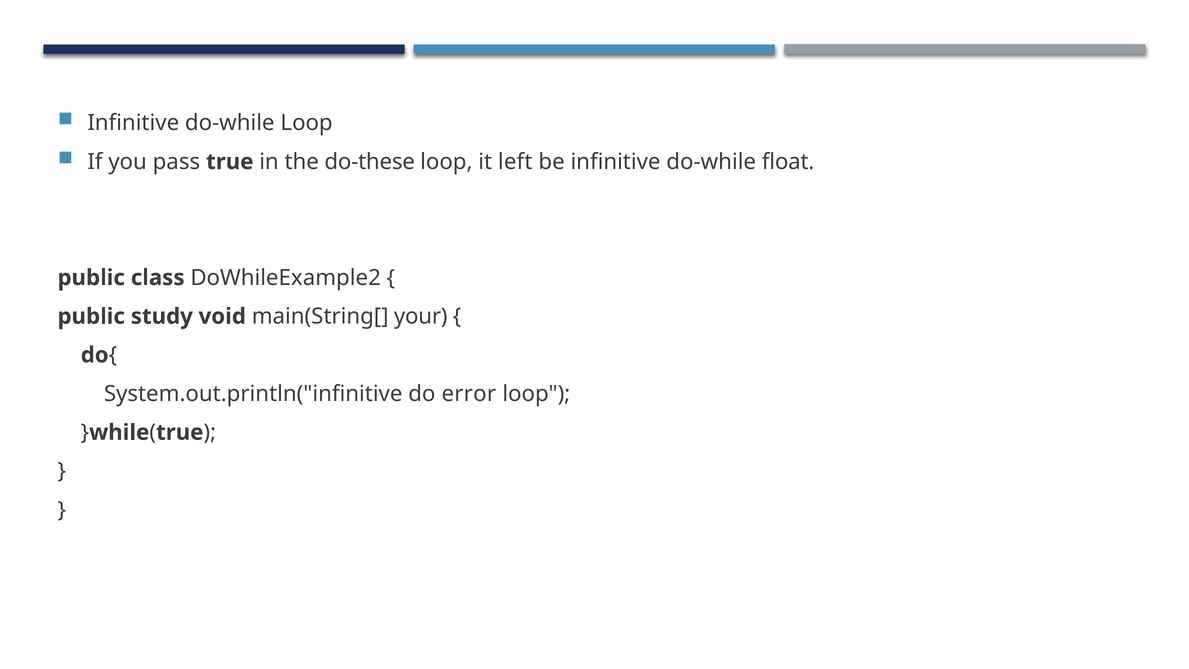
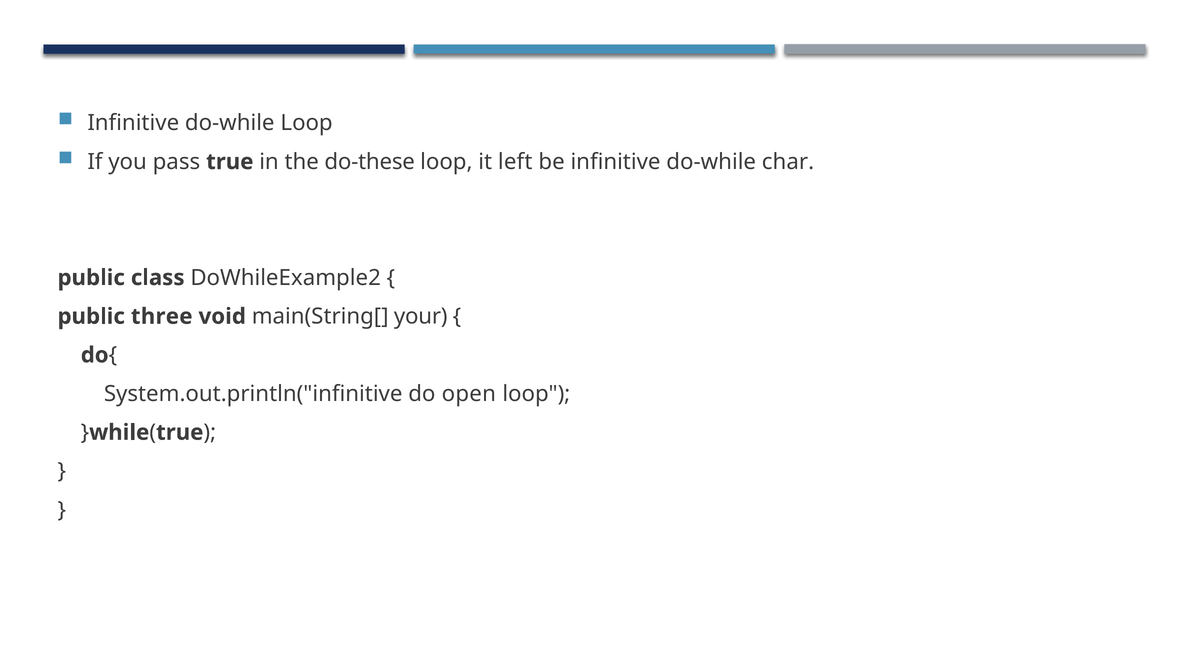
float: float -> char
study: study -> three
error: error -> open
